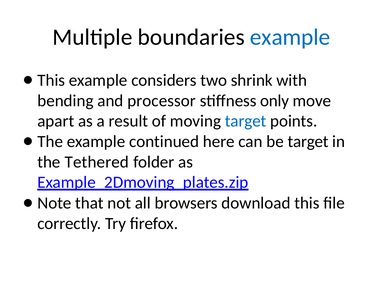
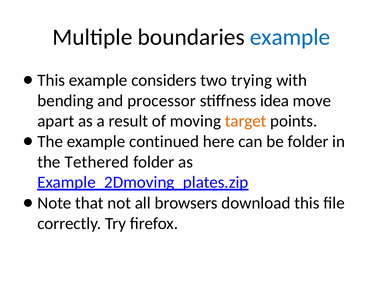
shrink: shrink -> trying
only: only -> idea
target at (246, 121) colour: blue -> orange
be target: target -> folder
